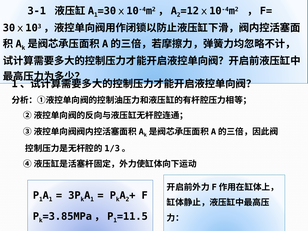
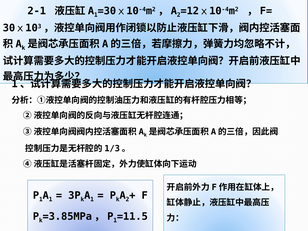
3-1: 3-1 -> 2-1
